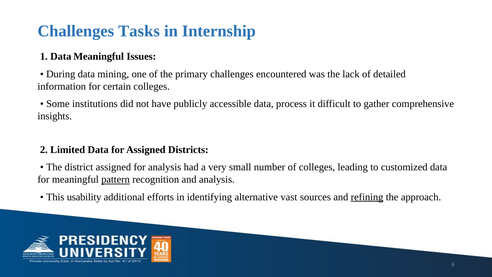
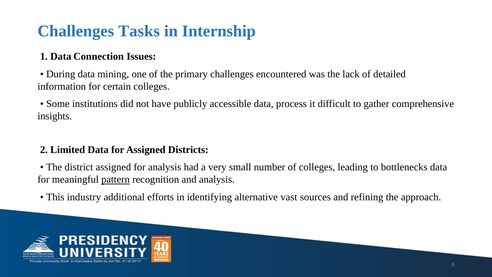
Data Meaningful: Meaningful -> Connection
customized: customized -> bottlenecks
usability: usability -> industry
refining underline: present -> none
